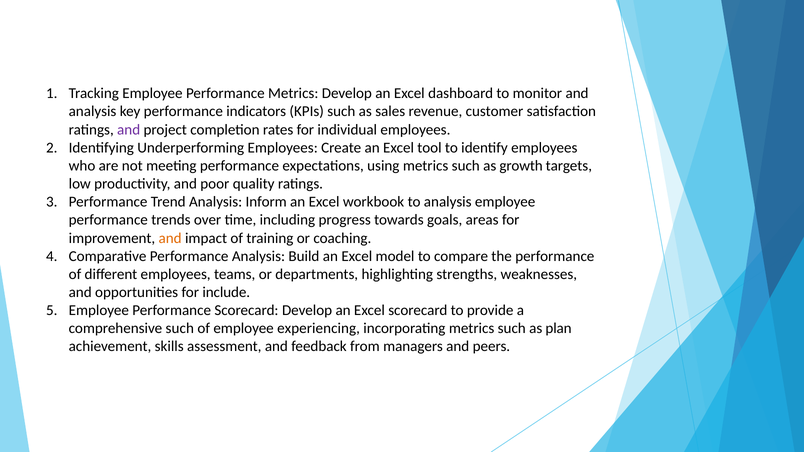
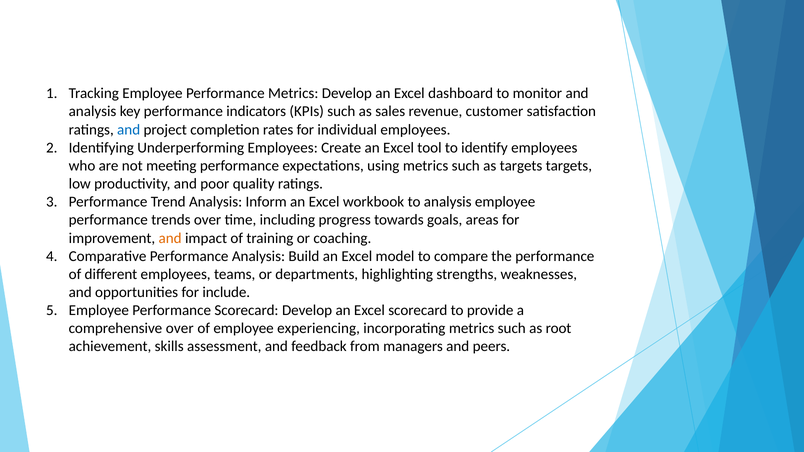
and at (129, 130) colour: purple -> blue
as growth: growth -> targets
comprehensive such: such -> over
plan: plan -> root
